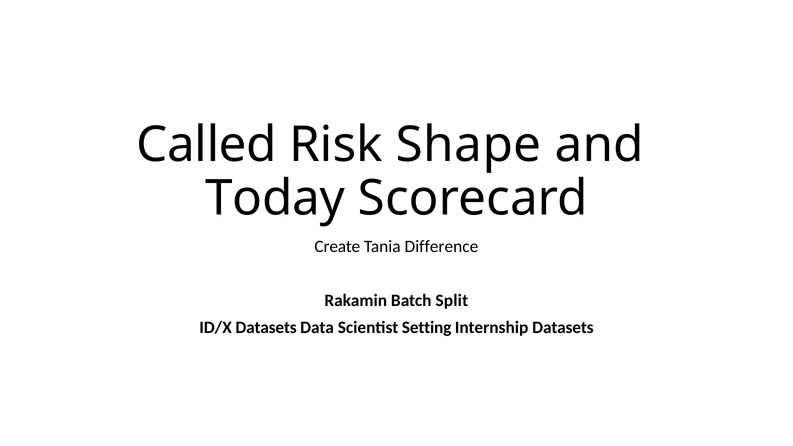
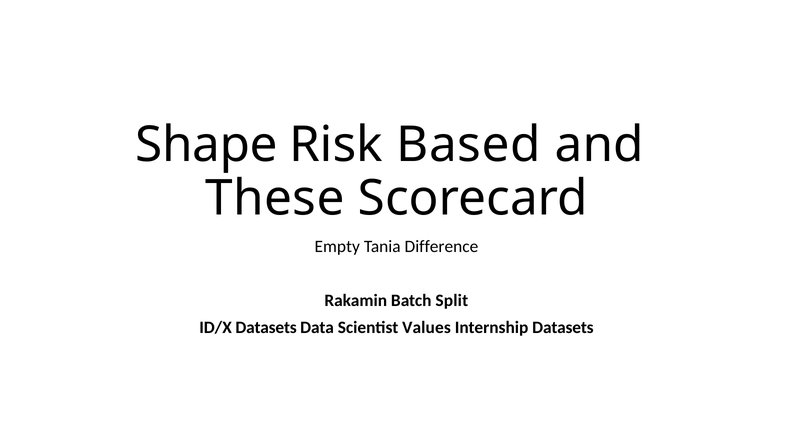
Called: Called -> Shape
Shape: Shape -> Based
Today: Today -> These
Create: Create -> Empty
Setting: Setting -> Values
